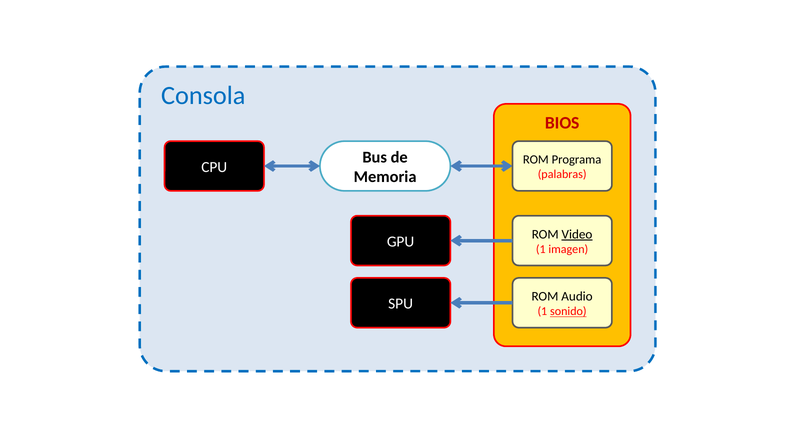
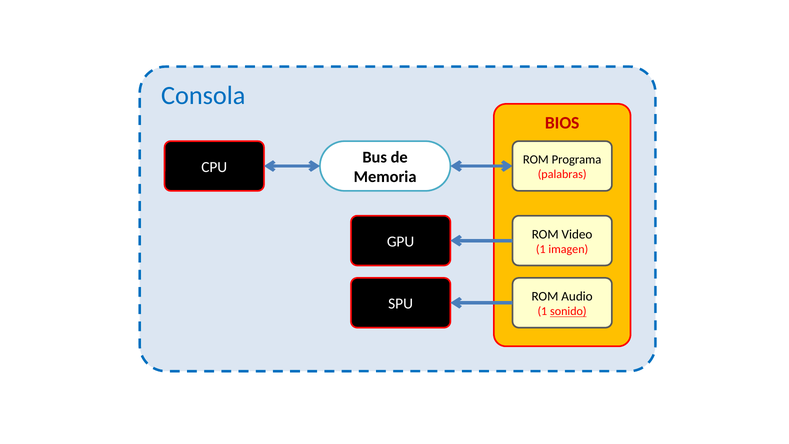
Video underline: present -> none
